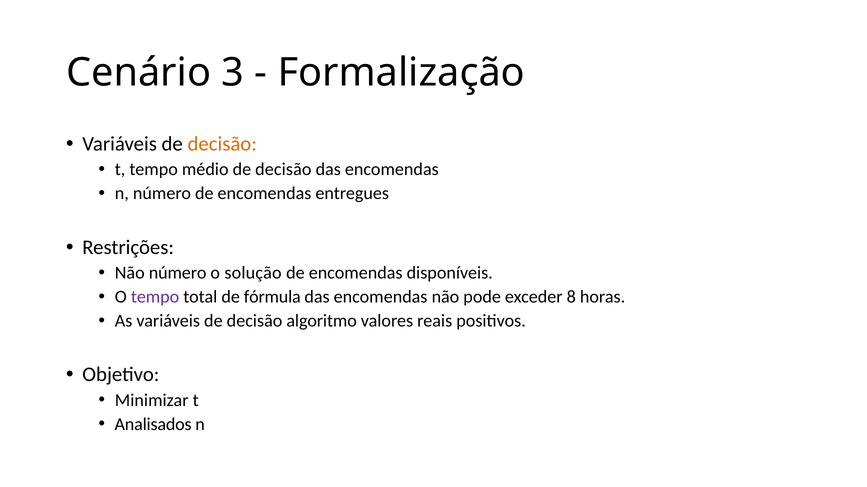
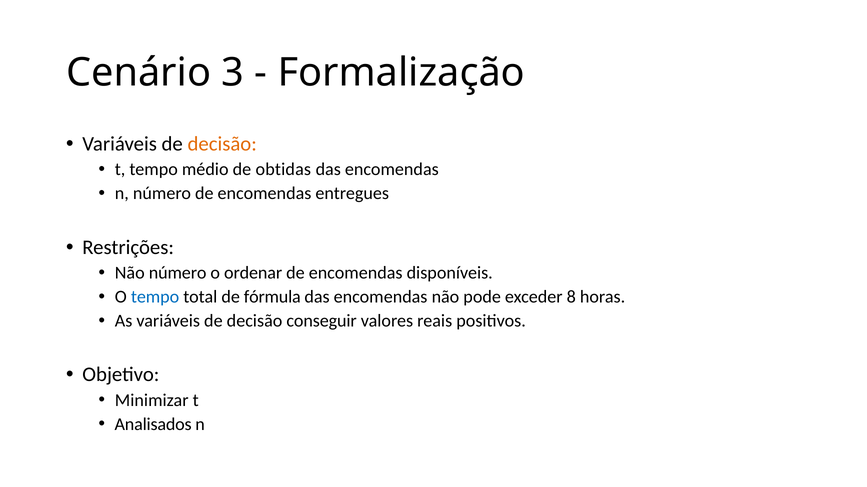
médio de decisão: decisão -> obtidas
solução: solução -> ordenar
tempo at (155, 297) colour: purple -> blue
algoritmo: algoritmo -> conseguir
